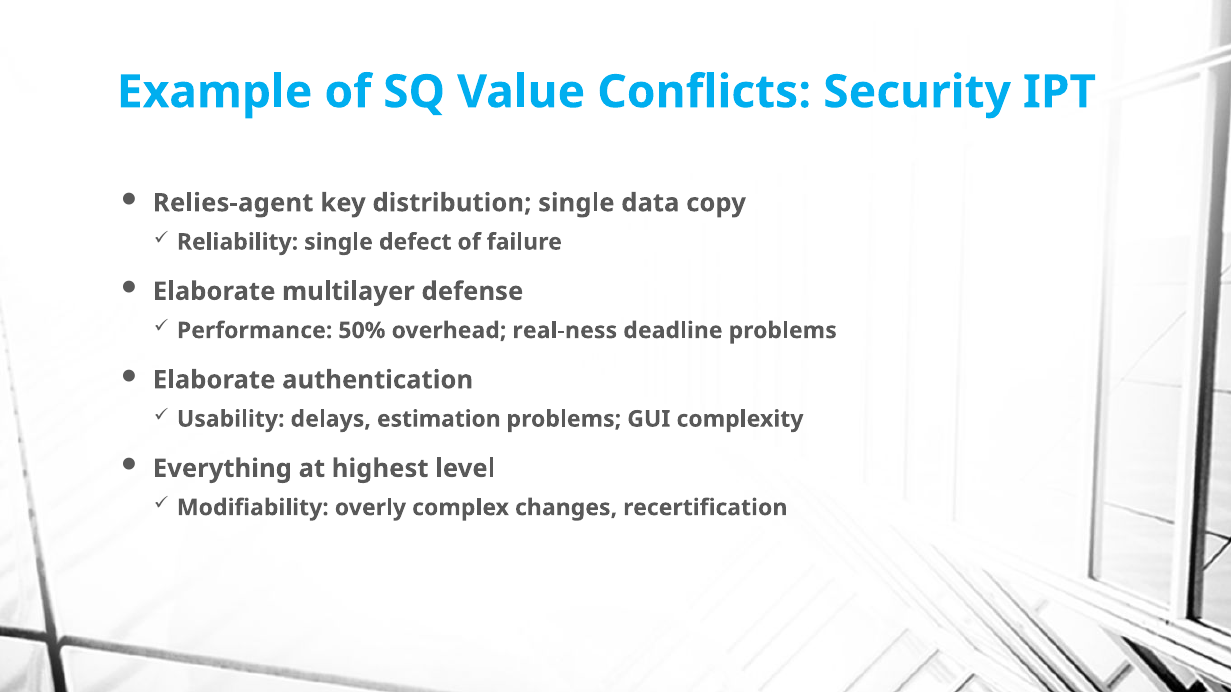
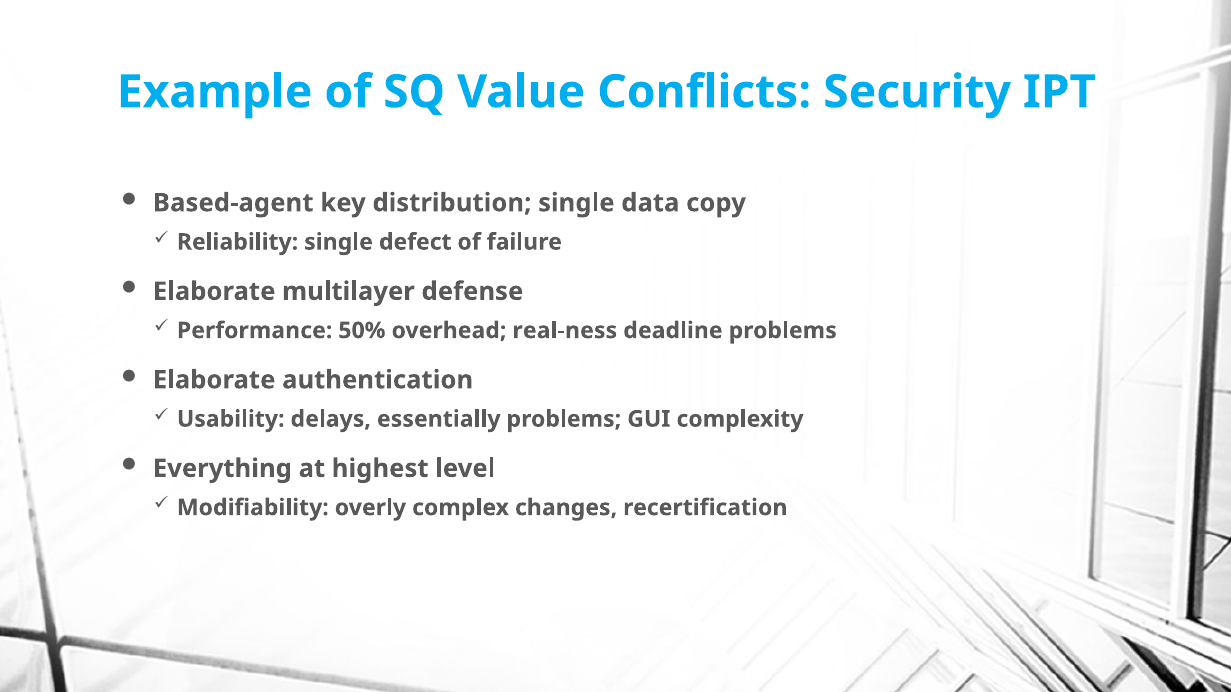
Relies-agent: Relies-agent -> Based-agent
estimation: estimation -> essentially
